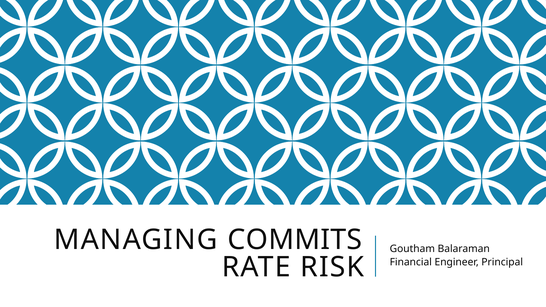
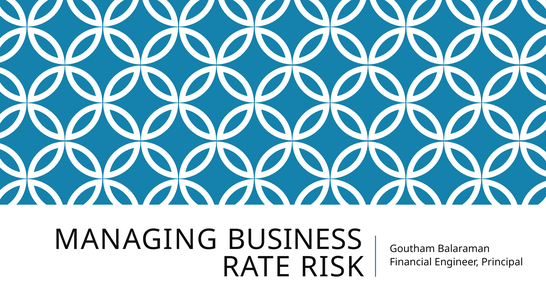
COMMITS: COMMITS -> BUSINESS
